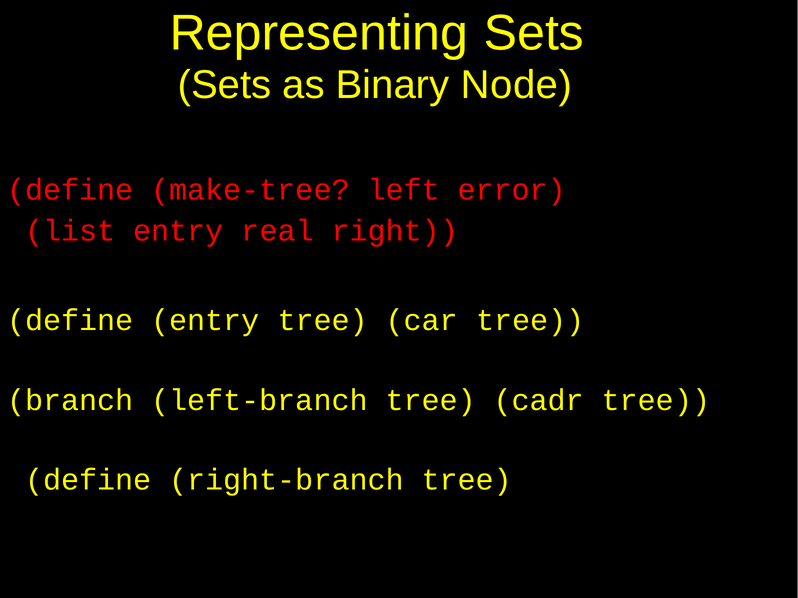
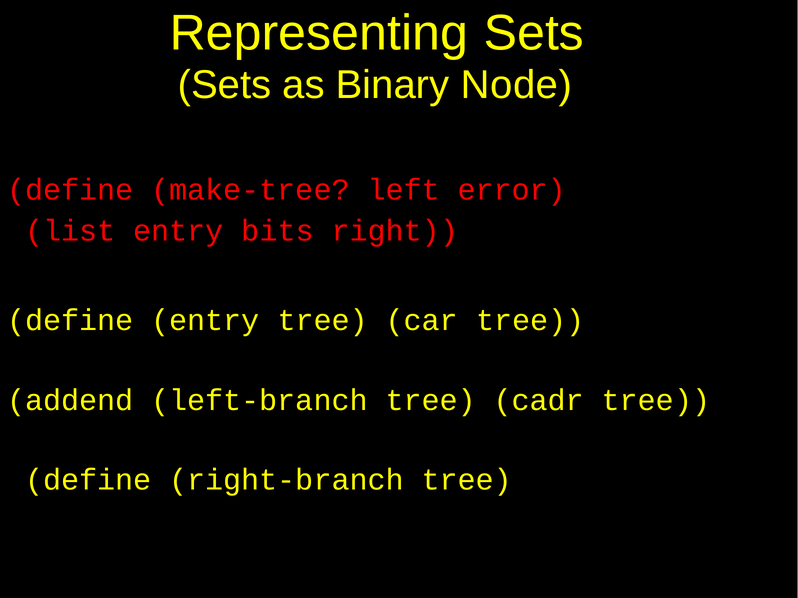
real: real -> bits
branch: branch -> addend
